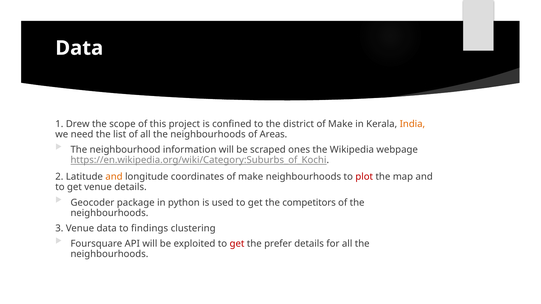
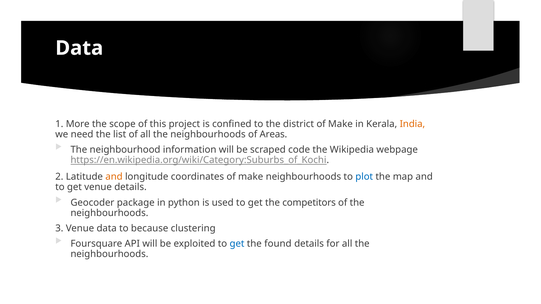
Drew: Drew -> More
ones: ones -> code
plot colour: red -> blue
findings: findings -> because
get at (237, 244) colour: red -> blue
prefer: prefer -> found
